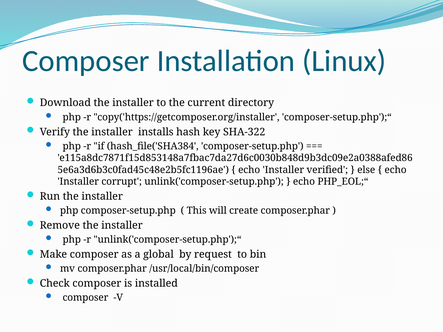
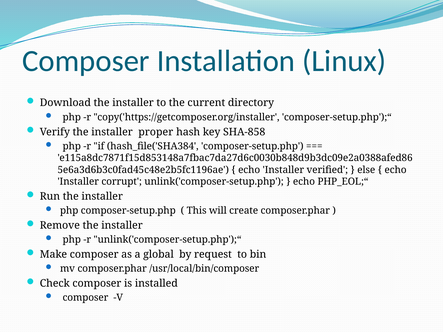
installs: installs -> proper
SHA-322: SHA-322 -> SHA-858
